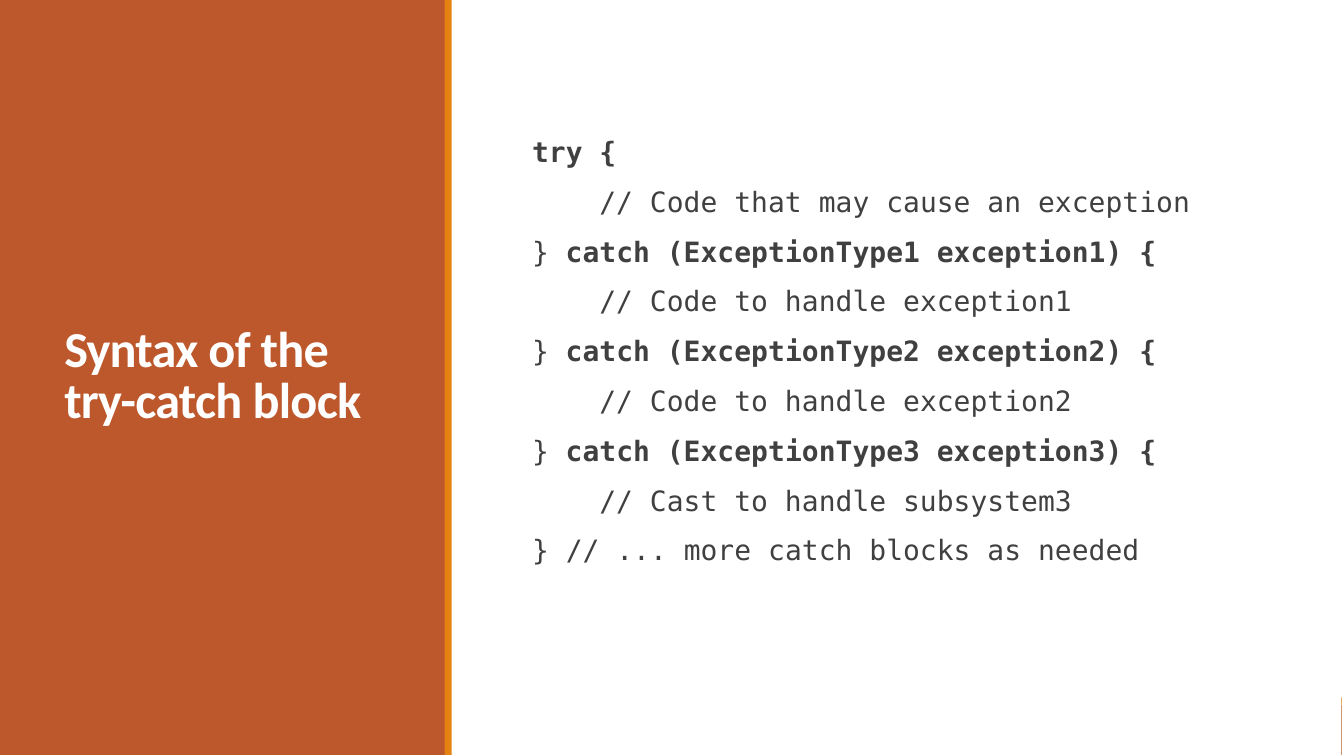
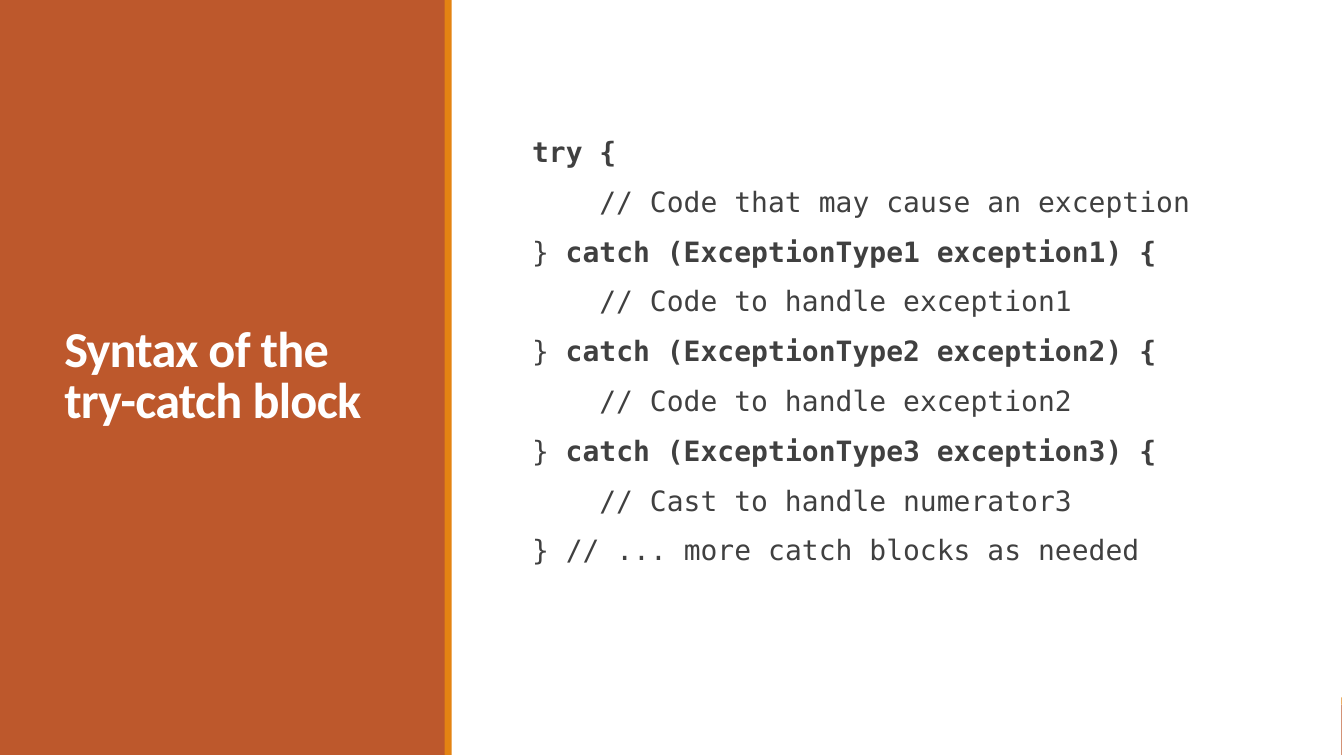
subsystem3: subsystem3 -> numerator3
